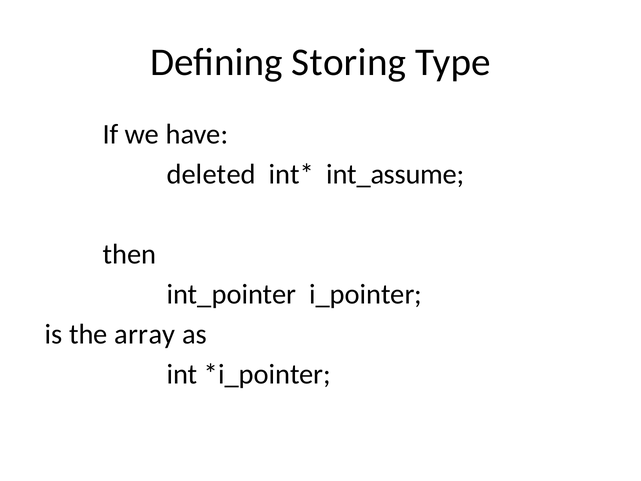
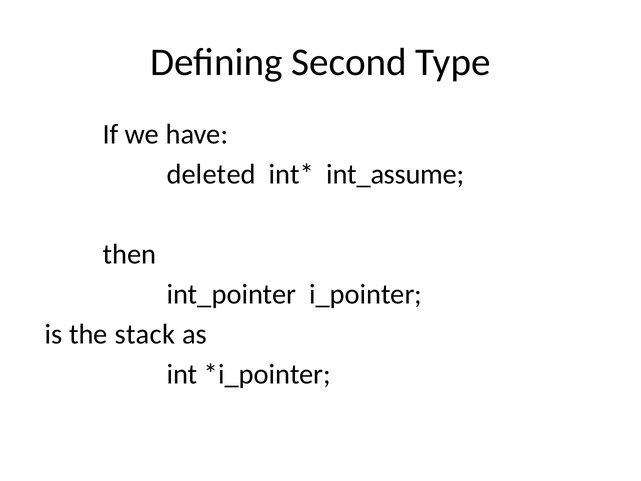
Storing: Storing -> Second
array: array -> stack
